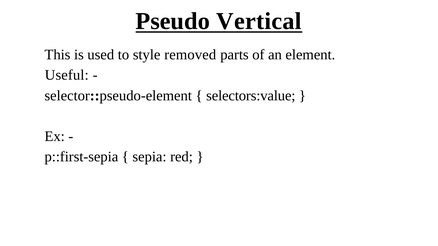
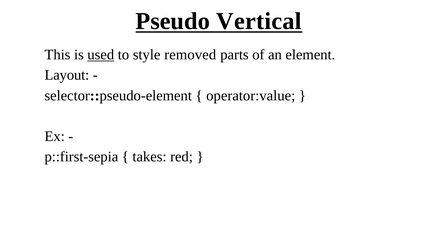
used underline: none -> present
Useful: Useful -> Layout
selectors:value: selectors:value -> operator:value
sepia: sepia -> takes
